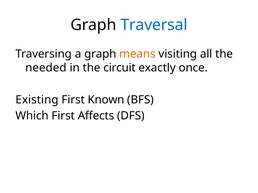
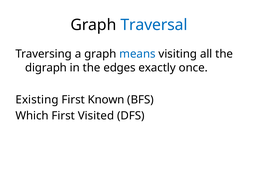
means colour: orange -> blue
needed: needed -> digraph
circuit: circuit -> edges
Affects: Affects -> Visited
